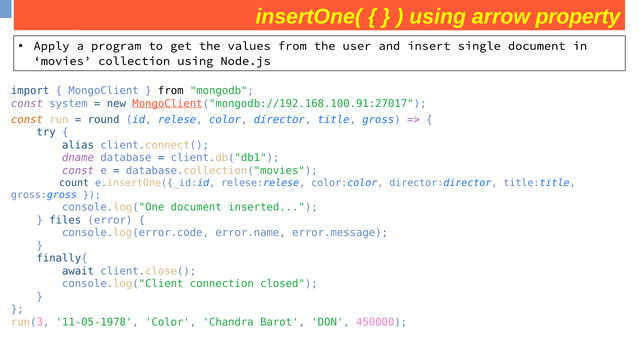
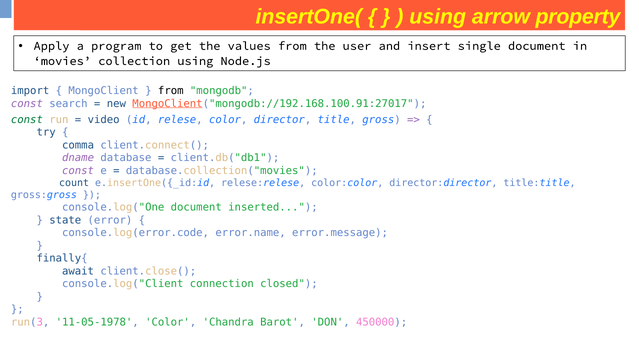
system: system -> search
const at (27, 120) colour: orange -> green
round: round -> video
alias: alias -> comma
files: files -> state
